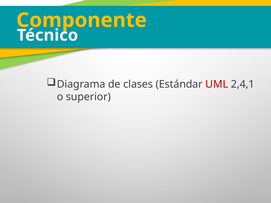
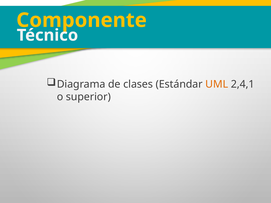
UML colour: red -> orange
